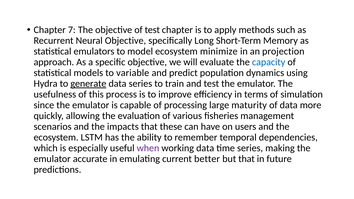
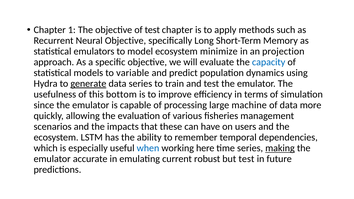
7: 7 -> 1
process: process -> bottom
maturity: maturity -> machine
when colour: purple -> blue
working data: data -> here
making underline: none -> present
better: better -> robust
but that: that -> test
